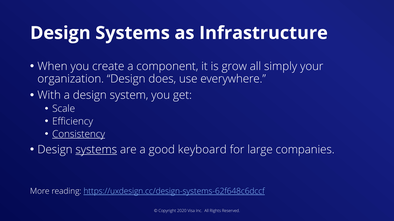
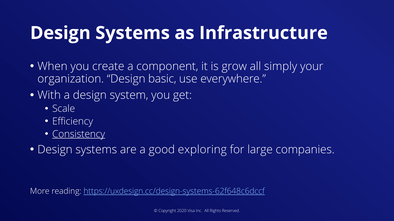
does: does -> basic
systems at (96, 150) underline: present -> none
keyboard: keyboard -> exploring
